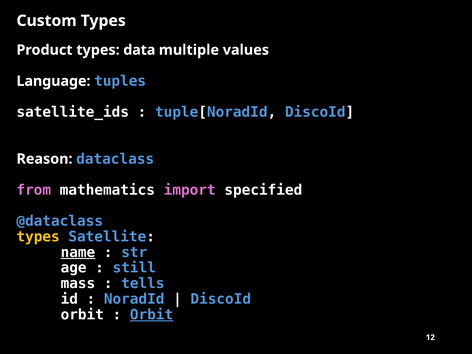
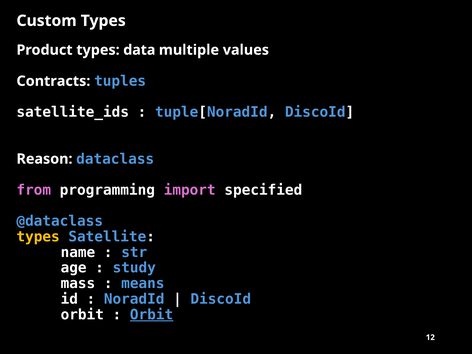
Language: Language -> Contracts
mathematics: mathematics -> programming
name underline: present -> none
still: still -> study
tells: tells -> means
